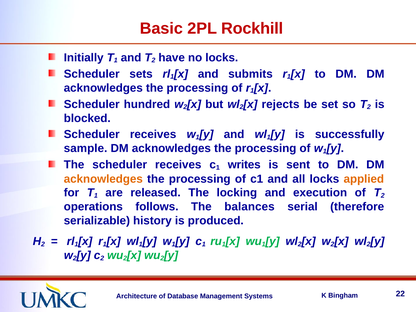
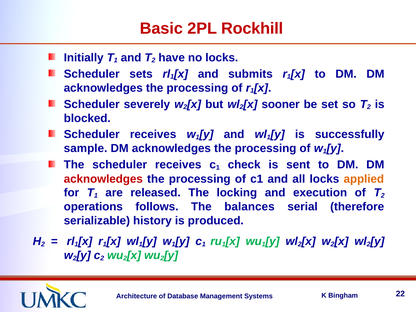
hundred: hundred -> severely
rejects: rejects -> sooner
writes: writes -> check
acknowledges at (103, 179) colour: orange -> red
